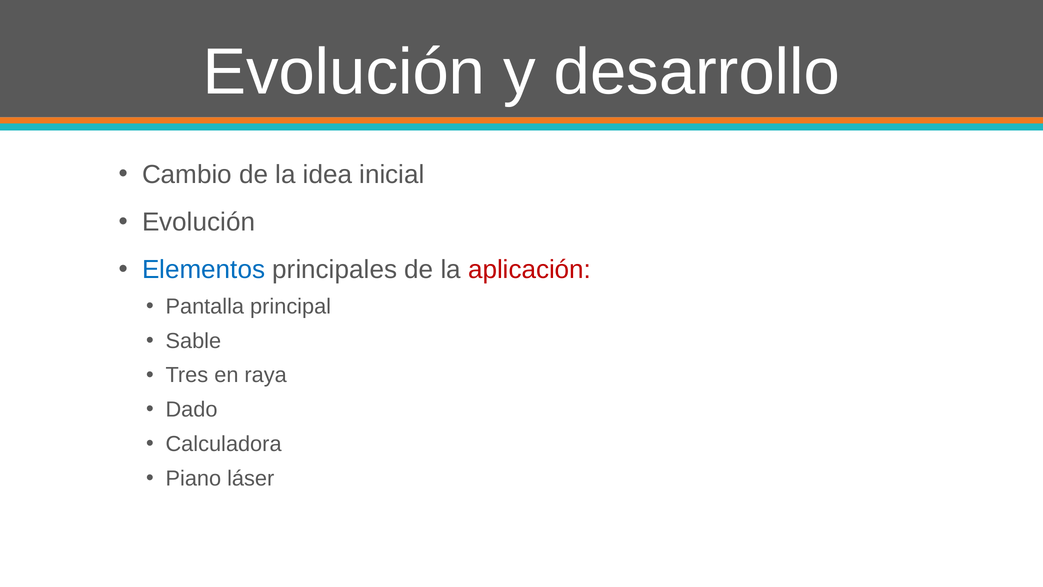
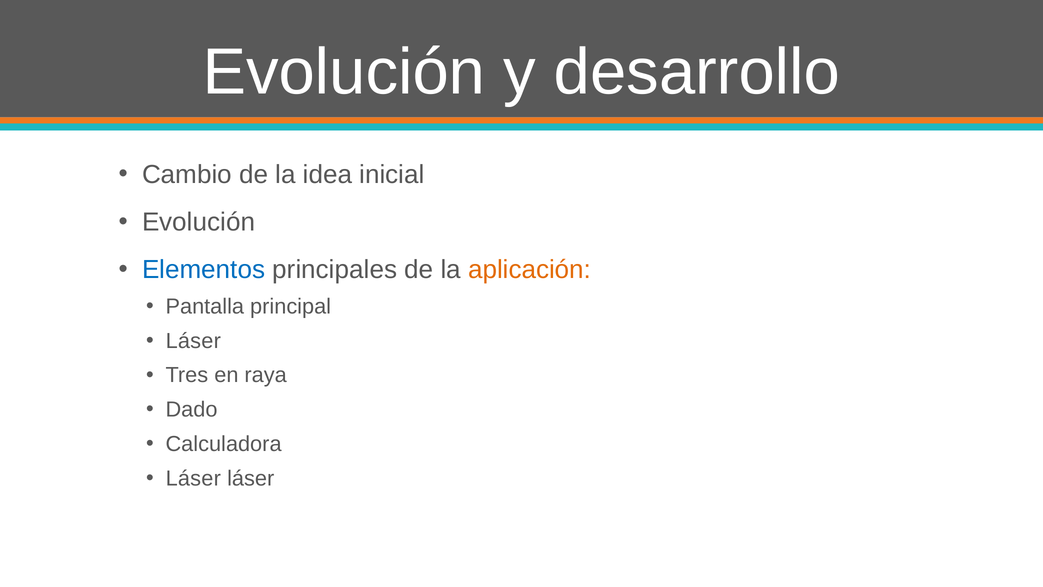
aplicación colour: red -> orange
Sable at (193, 341): Sable -> Láser
Piano at (193, 478): Piano -> Láser
